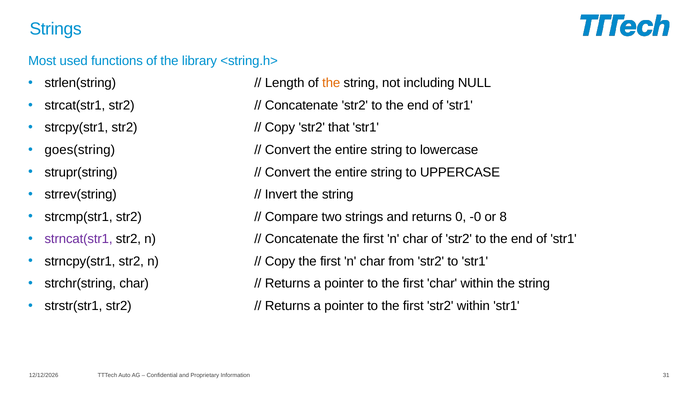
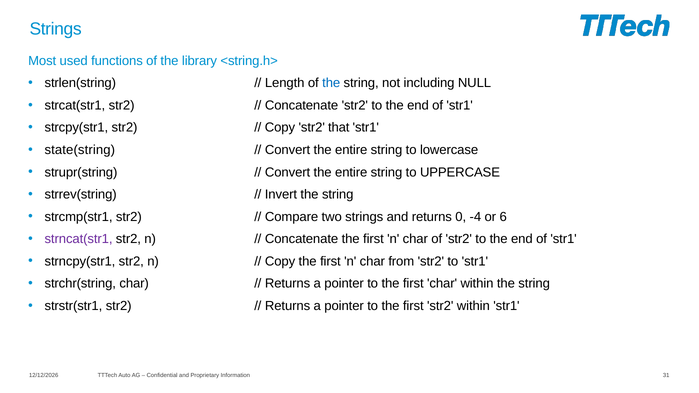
the at (331, 83) colour: orange -> blue
goes(string: goes(string -> state(string
-0: -0 -> -4
8: 8 -> 6
